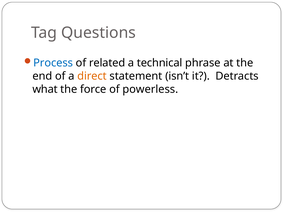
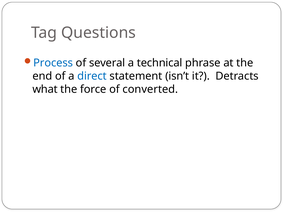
related: related -> several
direct colour: orange -> blue
powerless: powerless -> converted
